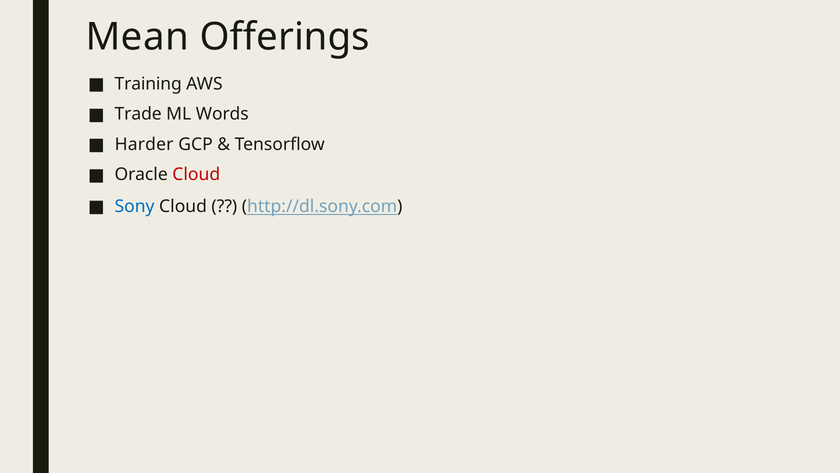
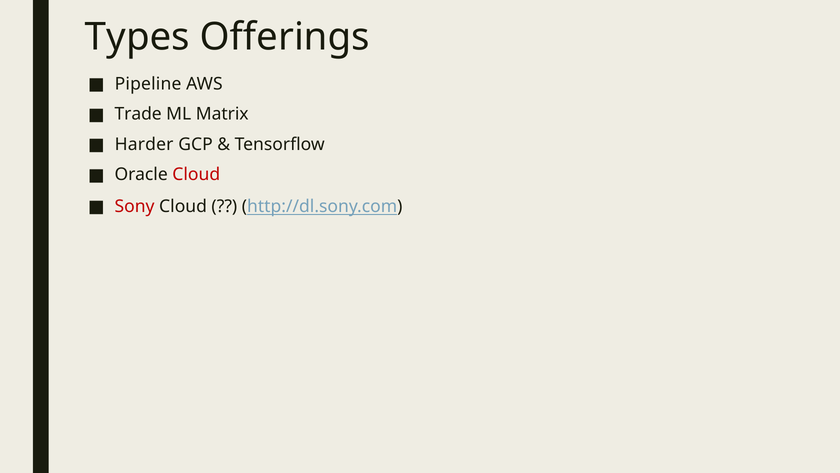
Mean: Mean -> Types
Training: Training -> Pipeline
Words: Words -> Matrix
Sony colour: blue -> red
